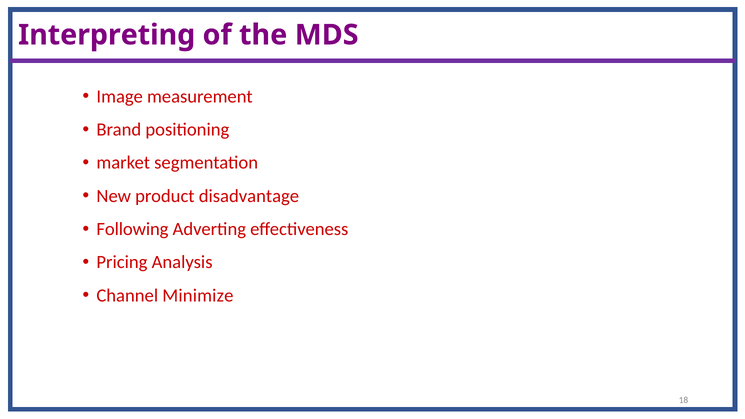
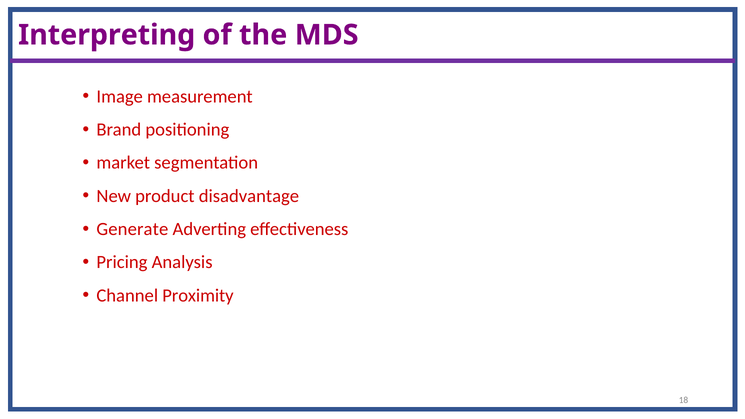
Following: Following -> Generate
Minimize: Minimize -> Proximity
